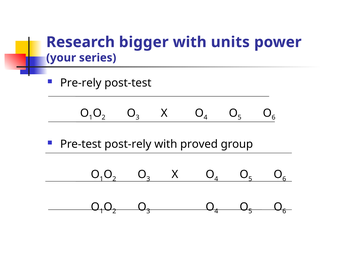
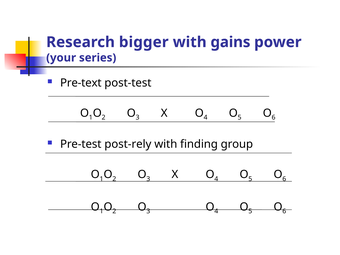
units: units -> gains
Pre-rely: Pre-rely -> Pre-text
proved: proved -> finding
